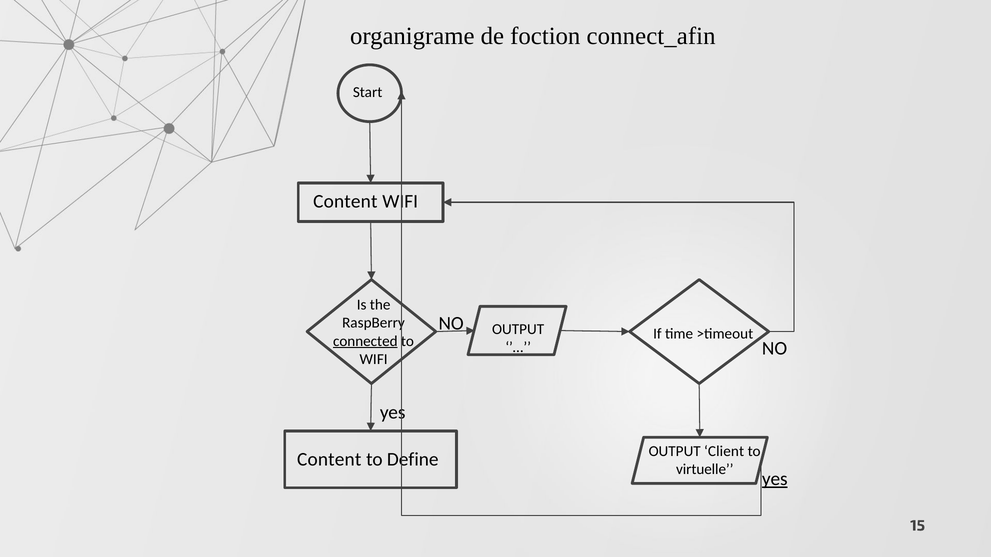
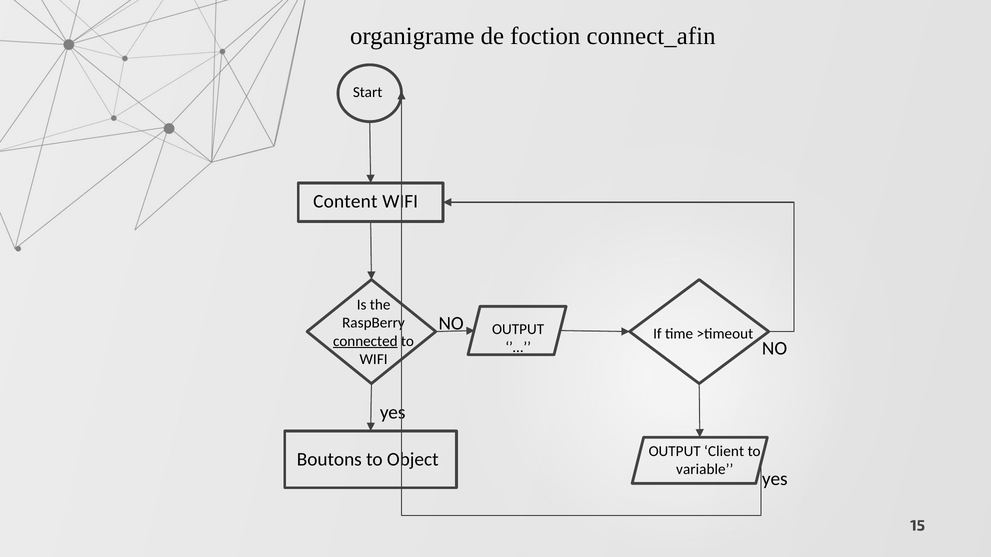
Content at (329, 460): Content -> Boutons
Define: Define -> Object
virtuelle: virtuelle -> variable
yes at (775, 479) underline: present -> none
